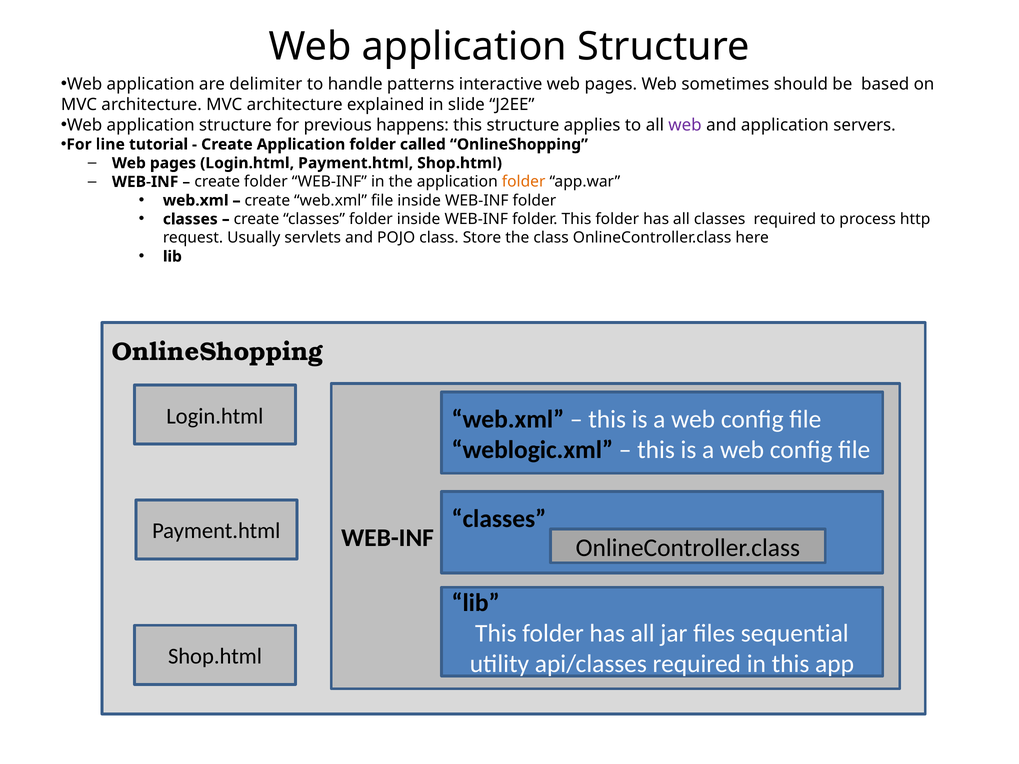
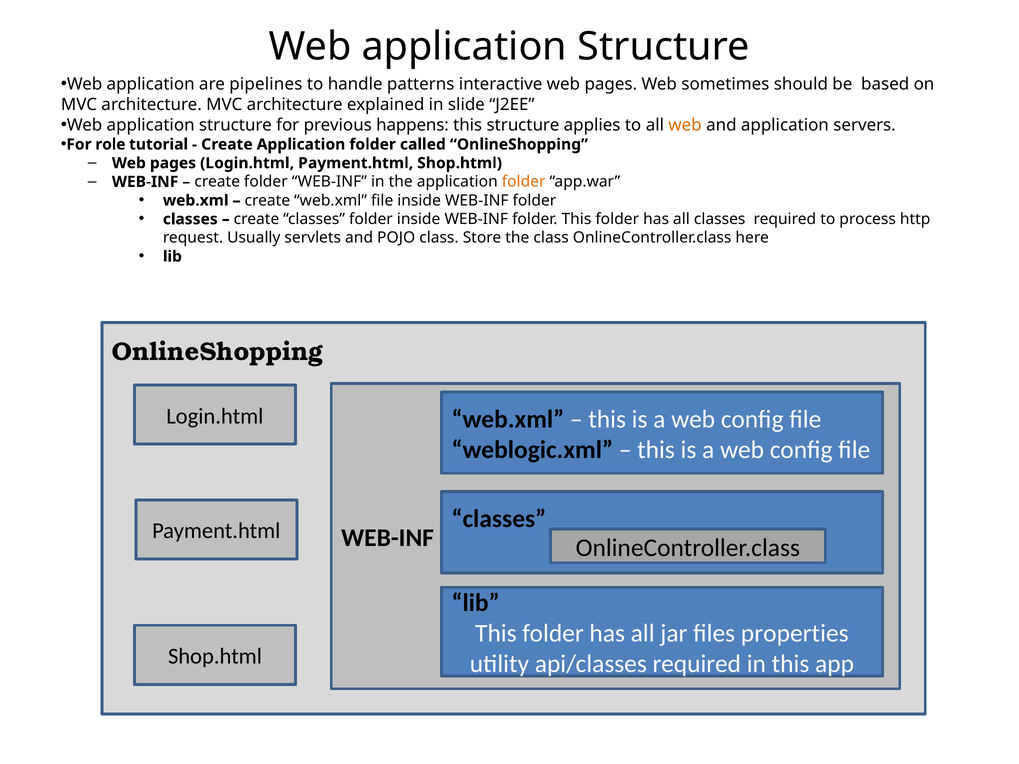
delimiter: delimiter -> pipelines
web at (685, 125) colour: purple -> orange
line: line -> role
sequential: sequential -> properties
